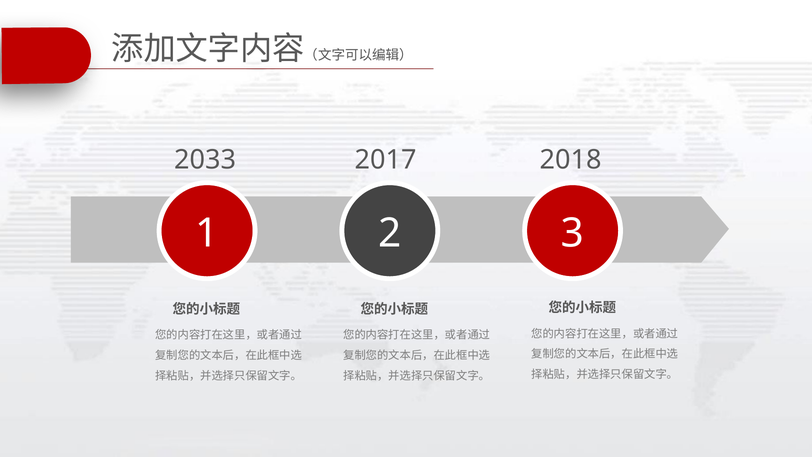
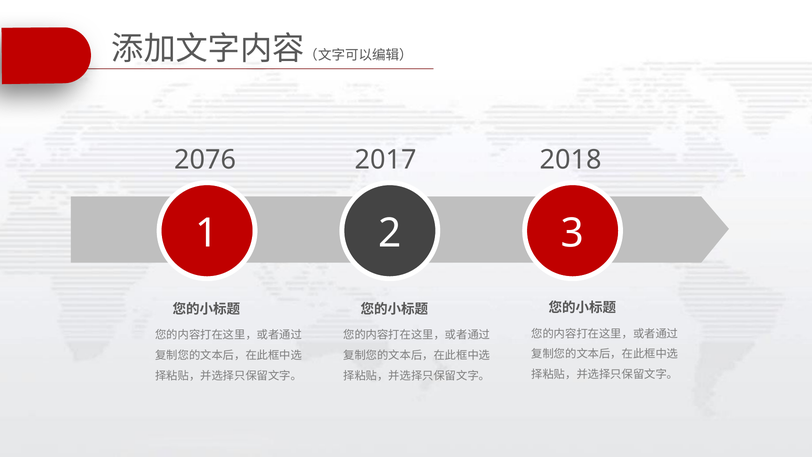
2033: 2033 -> 2076
